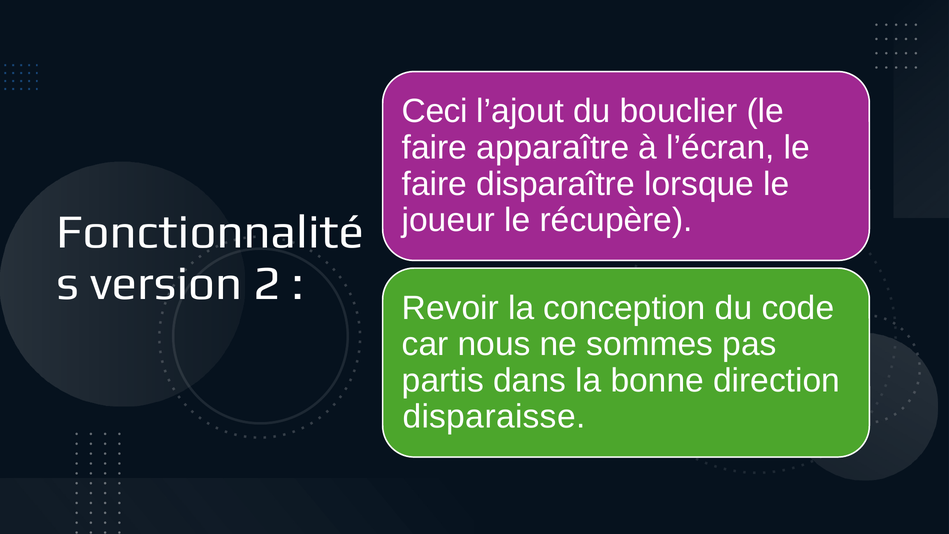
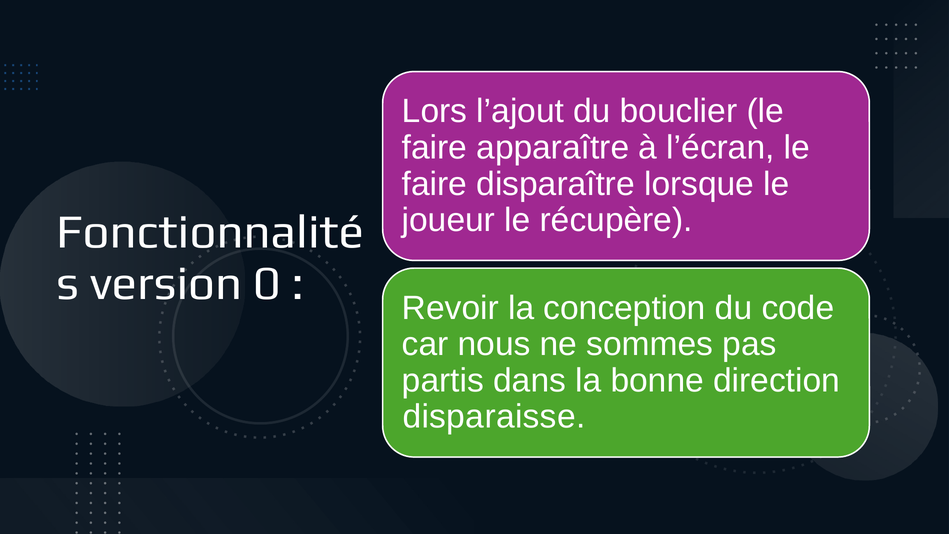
Ceci: Ceci -> Lors
2: 2 -> 0
